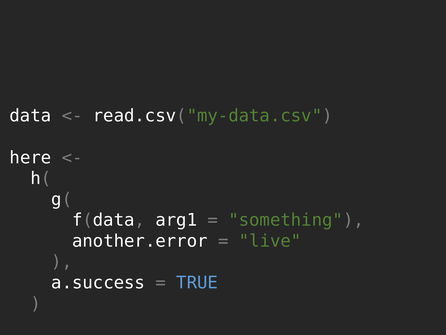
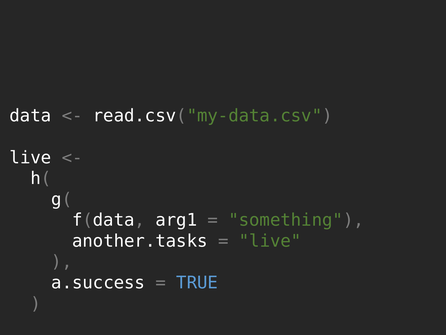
here at (30, 157): here -> live
another.error: another.error -> another.tasks
